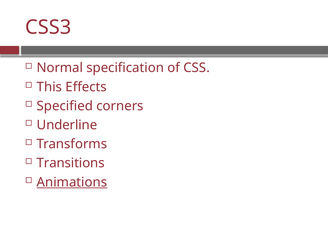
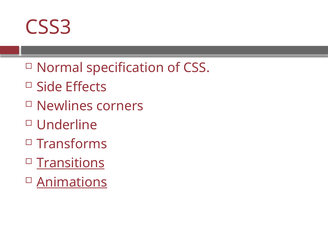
This: This -> Side
Specified: Specified -> Newlines
Transitions underline: none -> present
